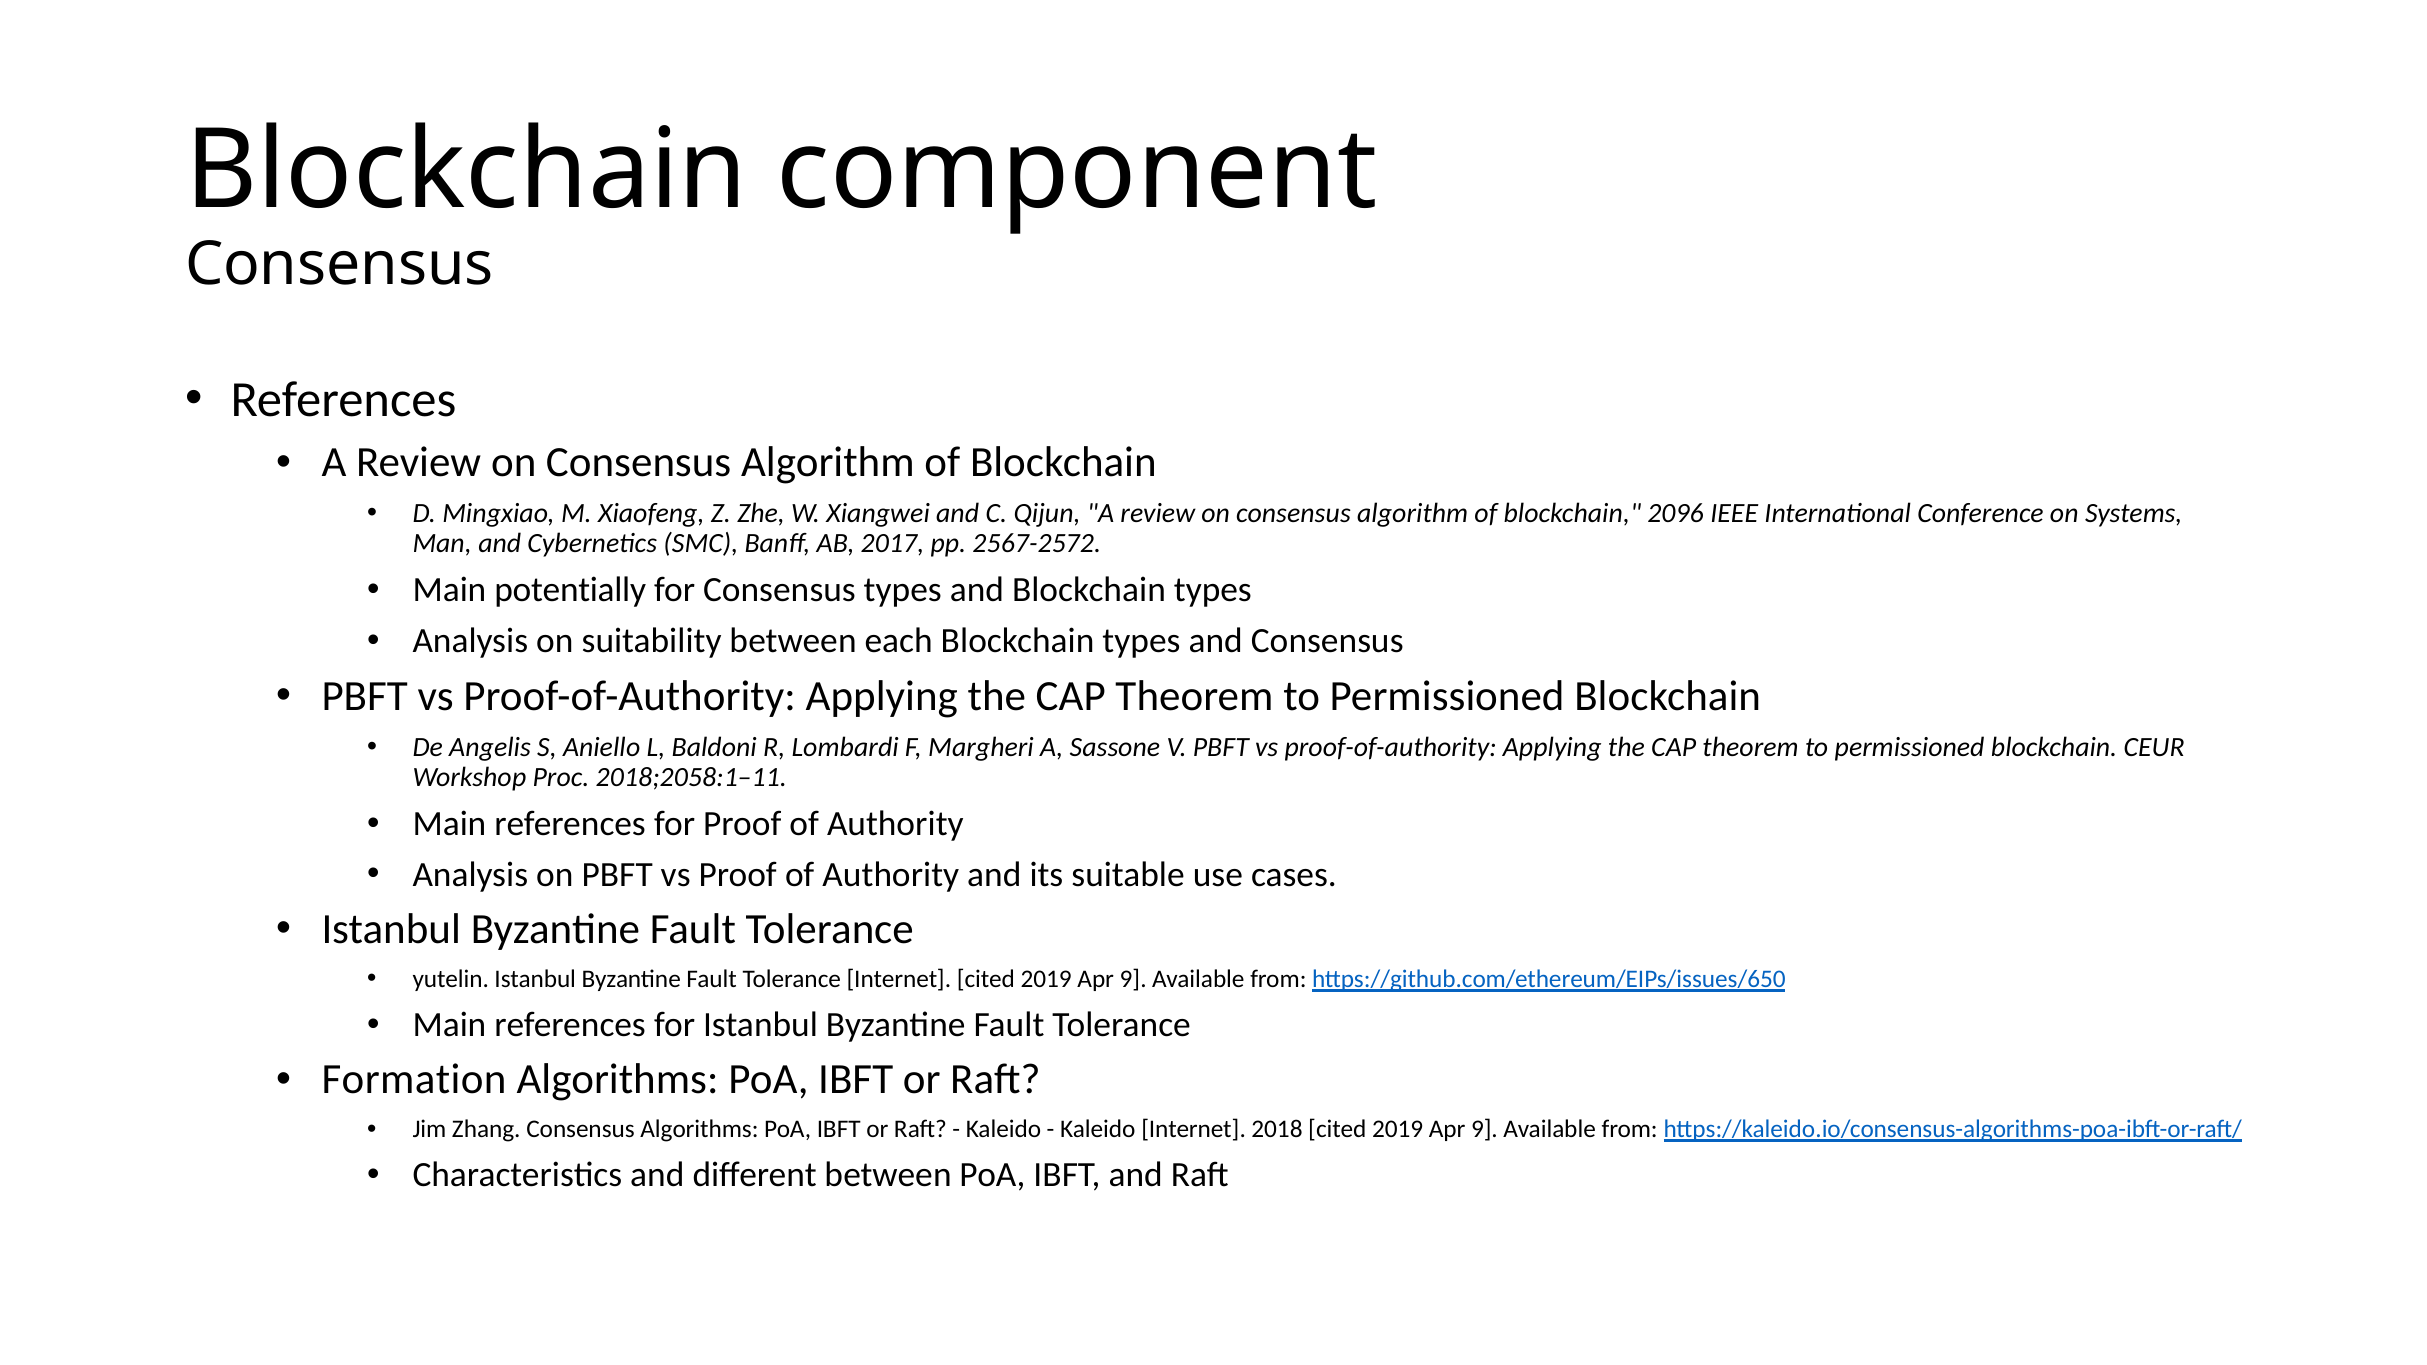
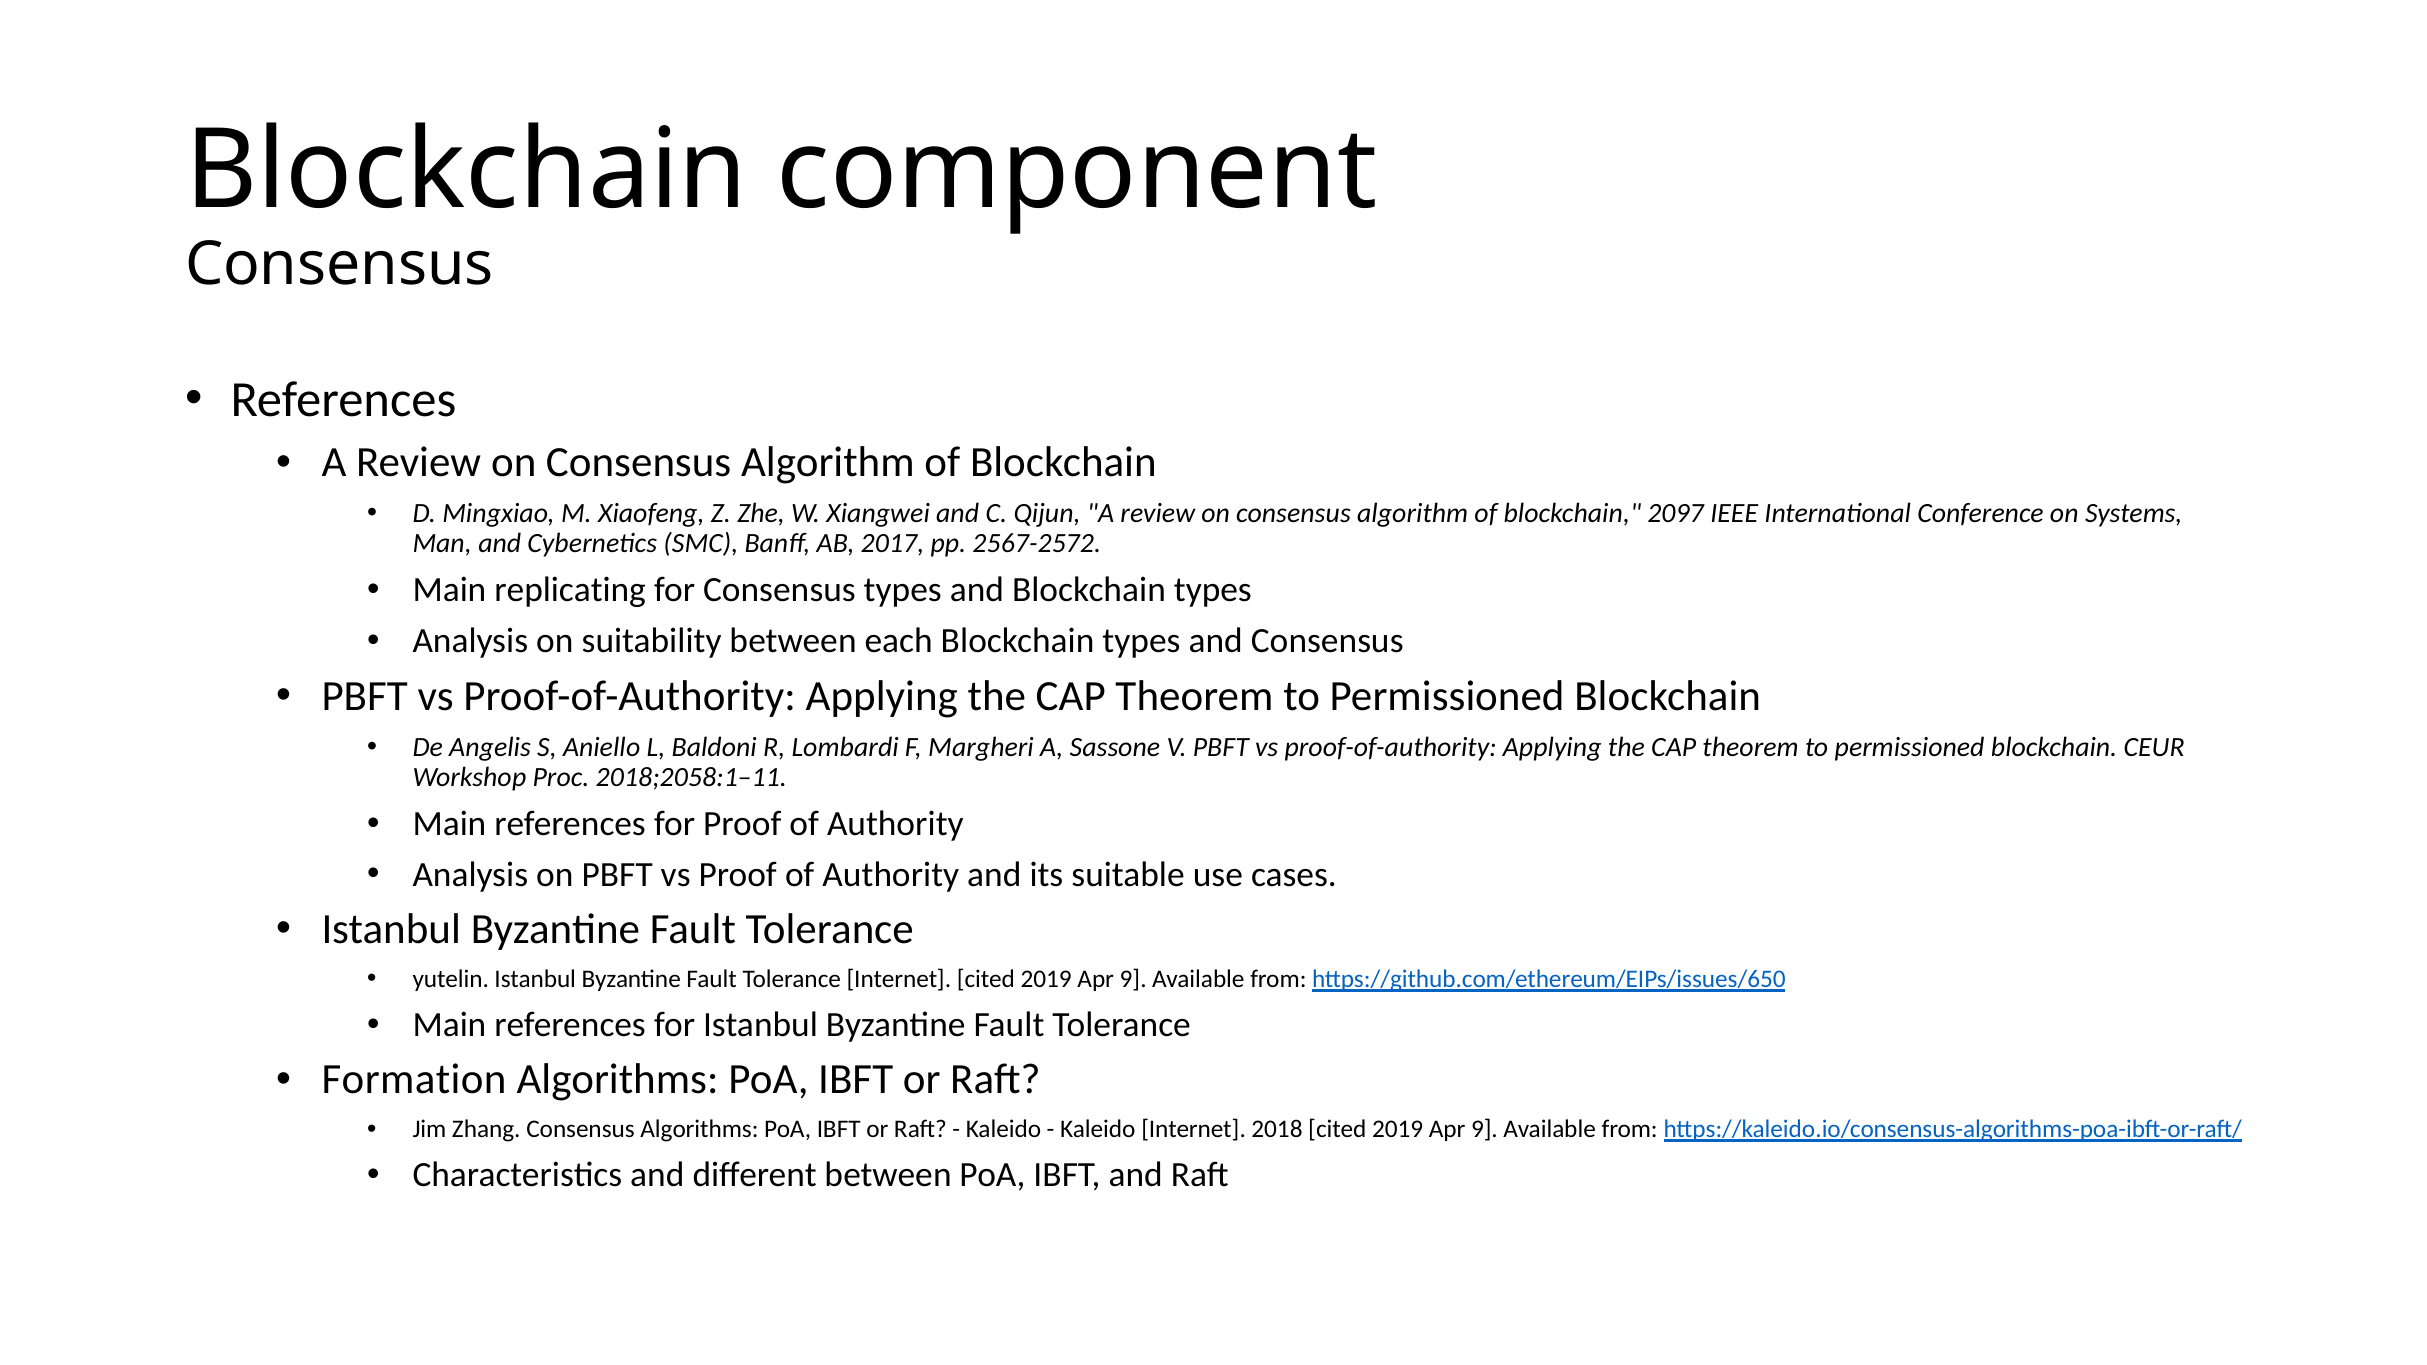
2096: 2096 -> 2097
potentially: potentially -> replicating
